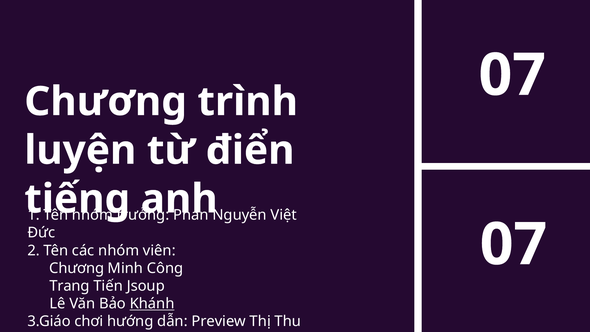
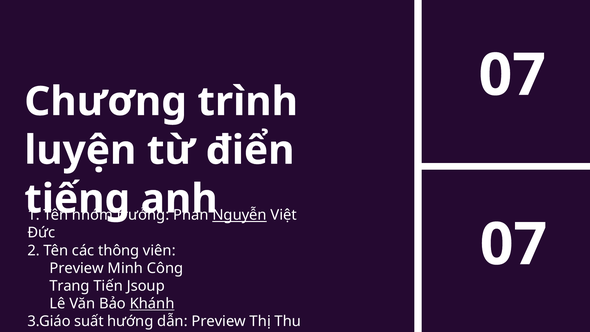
Nguyễn underline: none -> present
các nhóm: nhóm -> thông
Chương at (77, 268): Chương -> Preview
chơi: chơi -> suất
